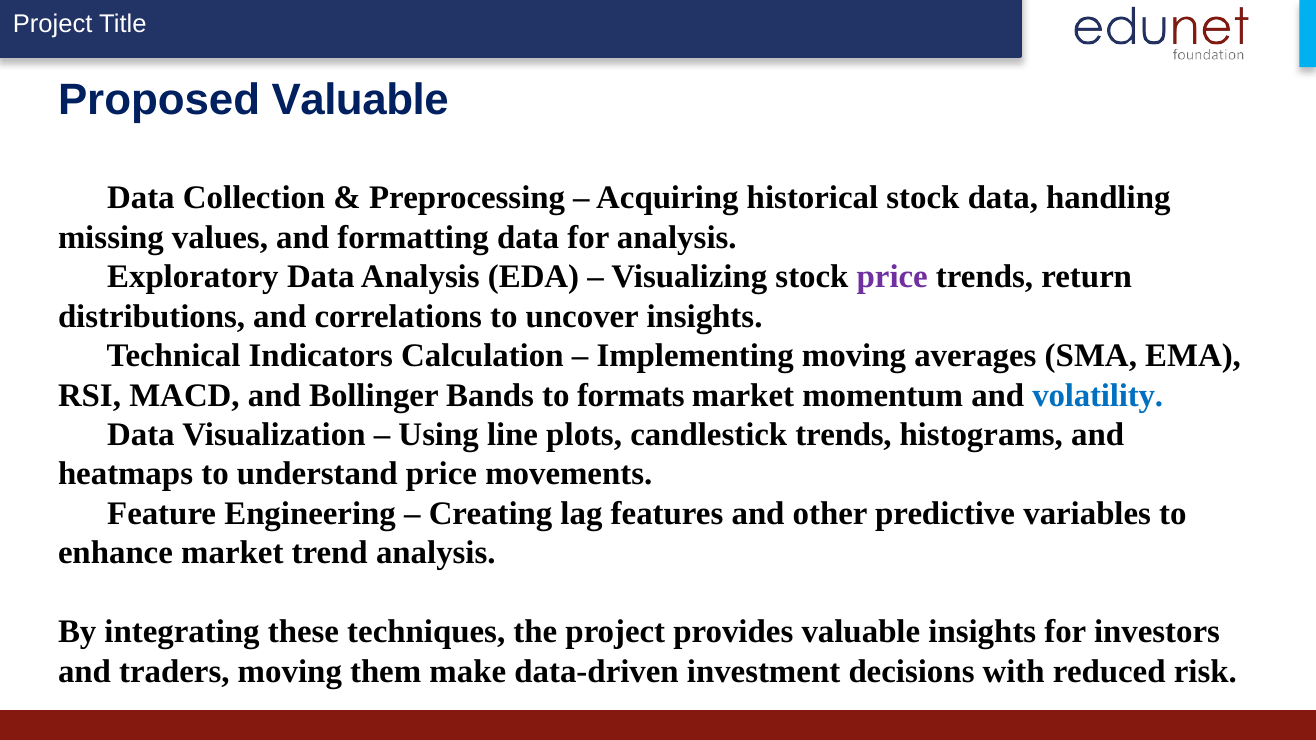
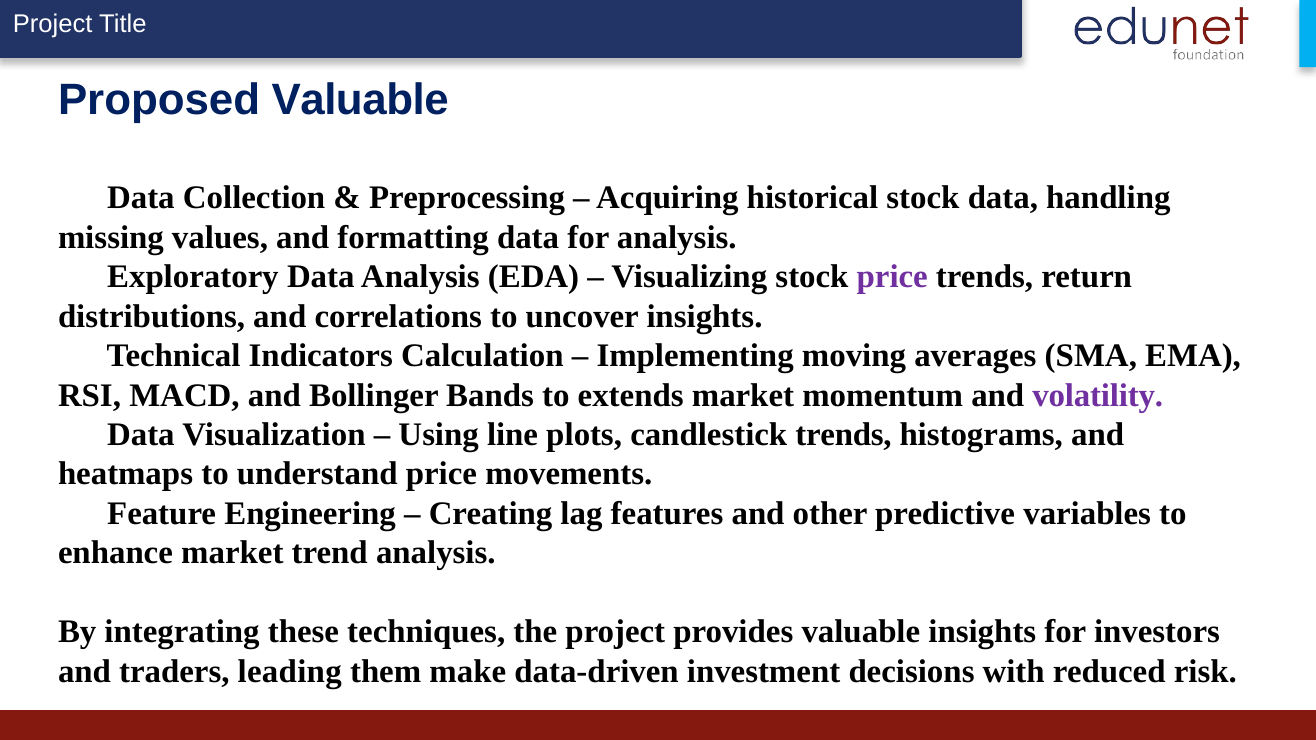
formats: formats -> extends
volatility colour: blue -> purple
traders moving: moving -> leading
